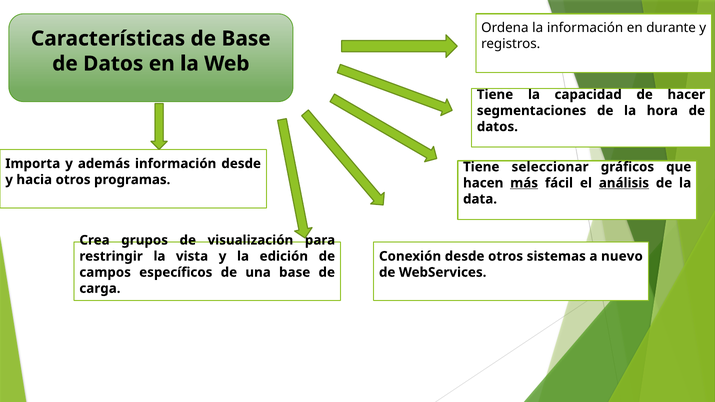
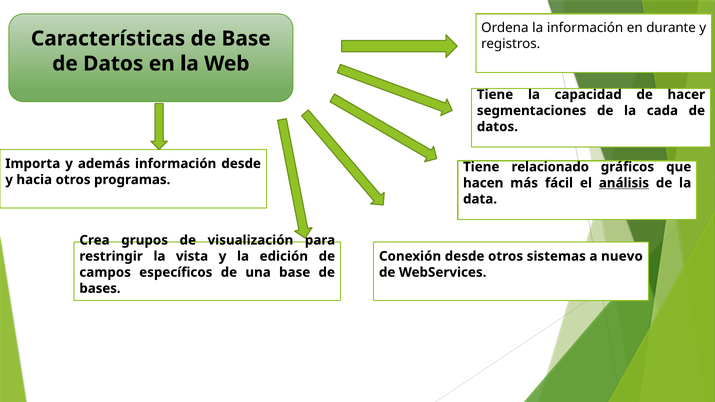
hora: hora -> cada
seleccionar: seleccionar -> relacionado
más underline: present -> none
carga: carga -> bases
